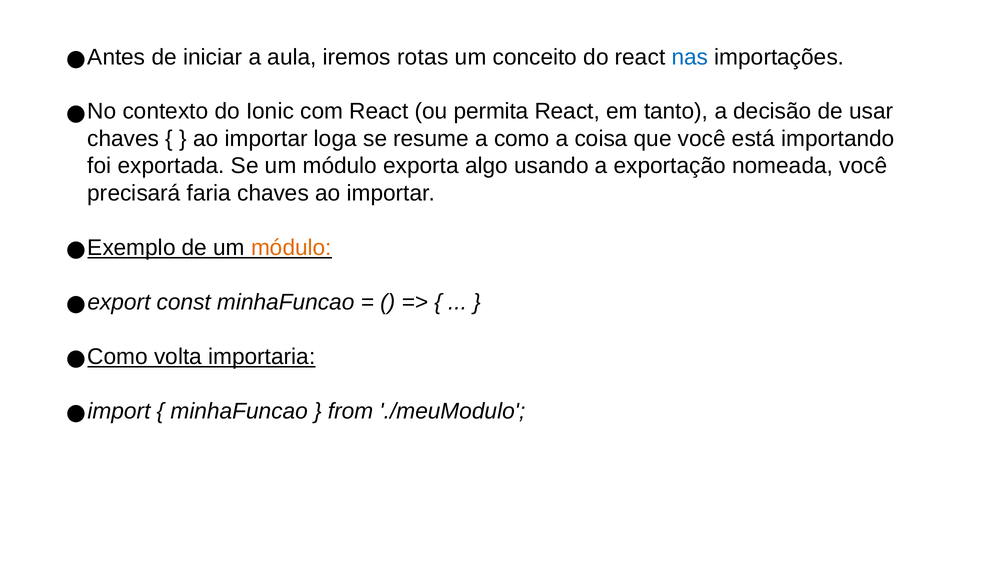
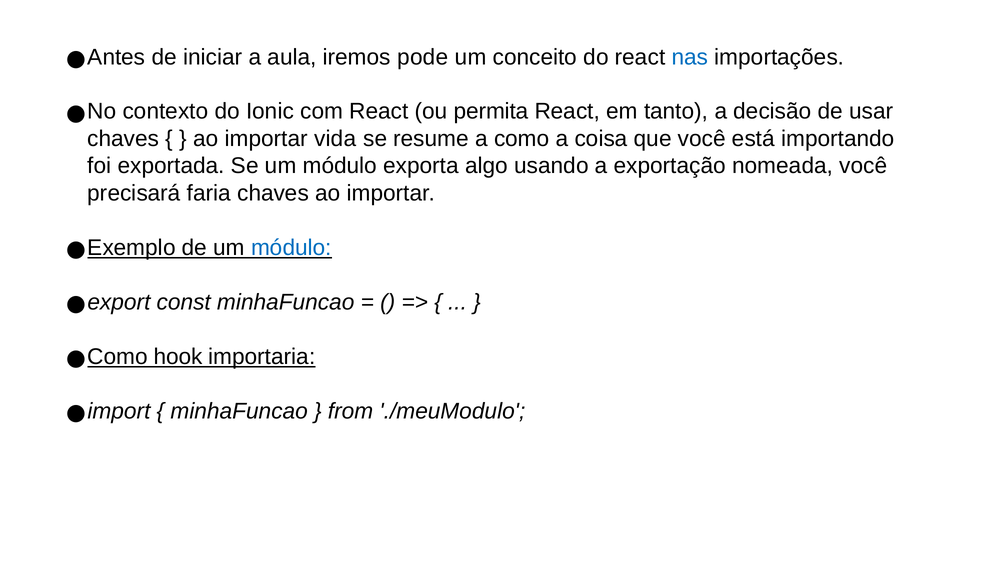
rotas: rotas -> pode
loga: loga -> vida
módulo at (291, 247) colour: orange -> blue
volta: volta -> hook
